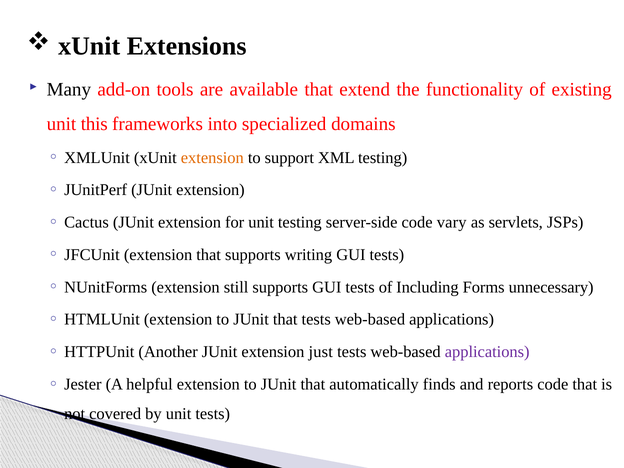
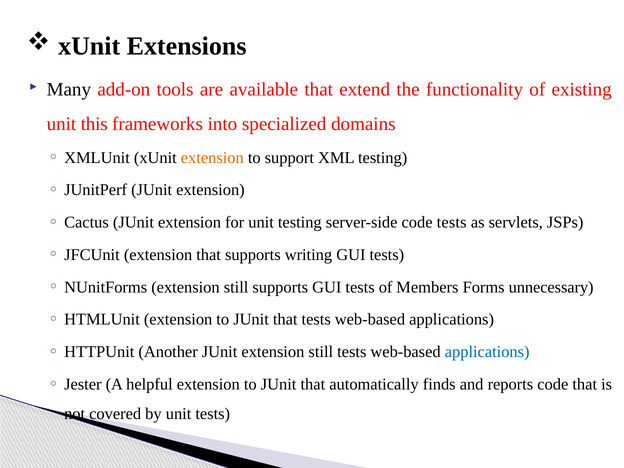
code vary: vary -> tests
Including: Including -> Members
JUnit extension just: just -> still
applications at (487, 352) colour: purple -> blue
